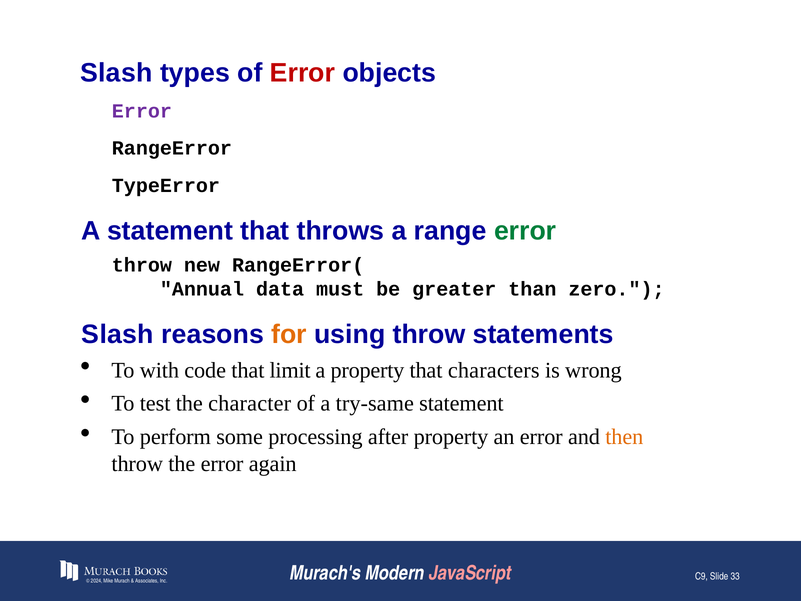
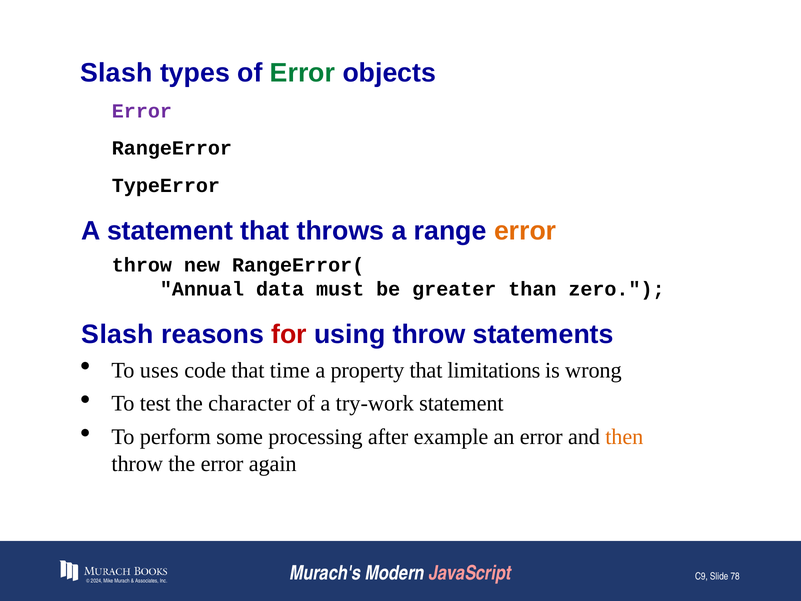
Error at (302, 73) colour: red -> green
error at (525, 231) colour: green -> orange
for colour: orange -> red
with: with -> uses
limit: limit -> time
characters: characters -> limitations
try-same: try-same -> try-work
after property: property -> example
33: 33 -> 78
